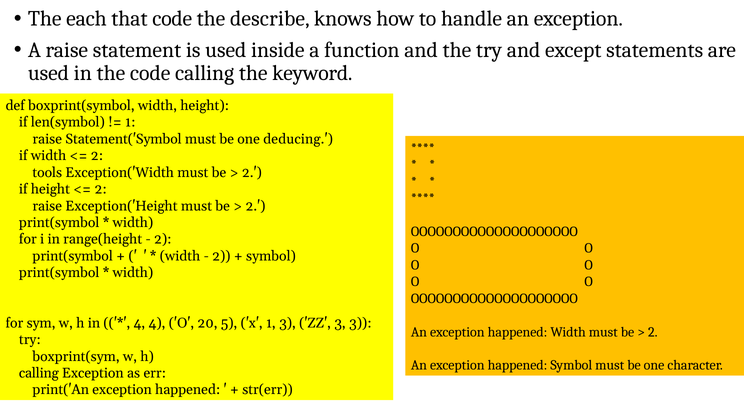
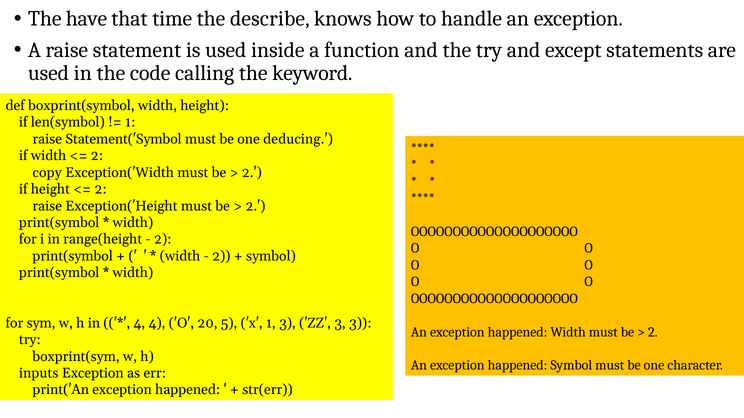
each: each -> have
that code: code -> time
tools: tools -> copy
calling at (39, 374): calling -> inputs
